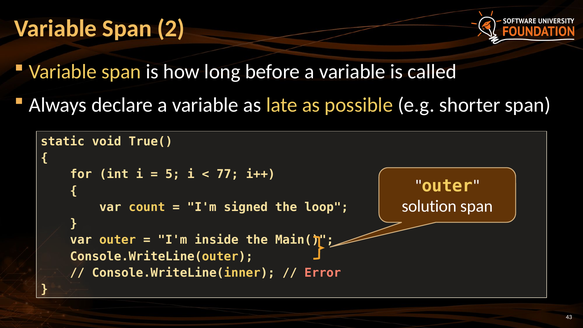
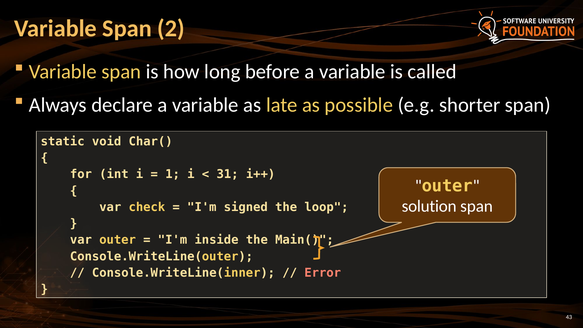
True(: True( -> Char(
5: 5 -> 1
77: 77 -> 31
count: count -> check
